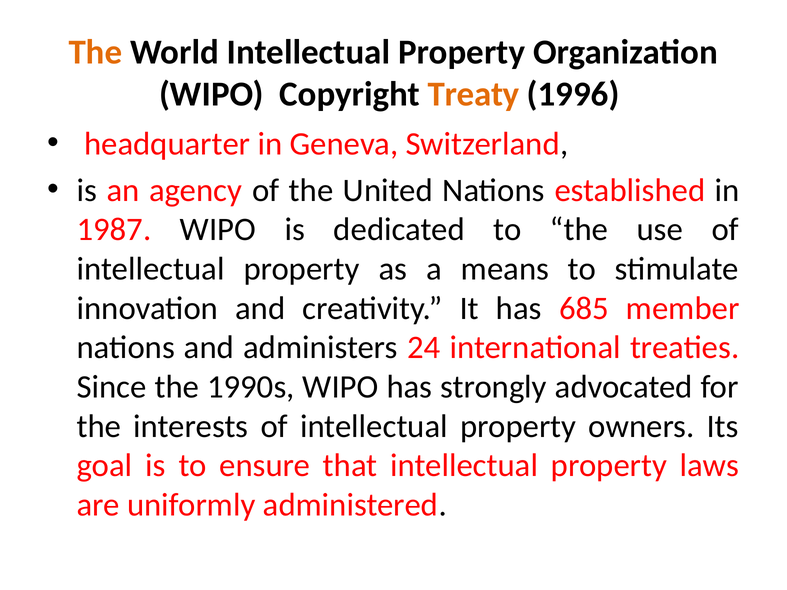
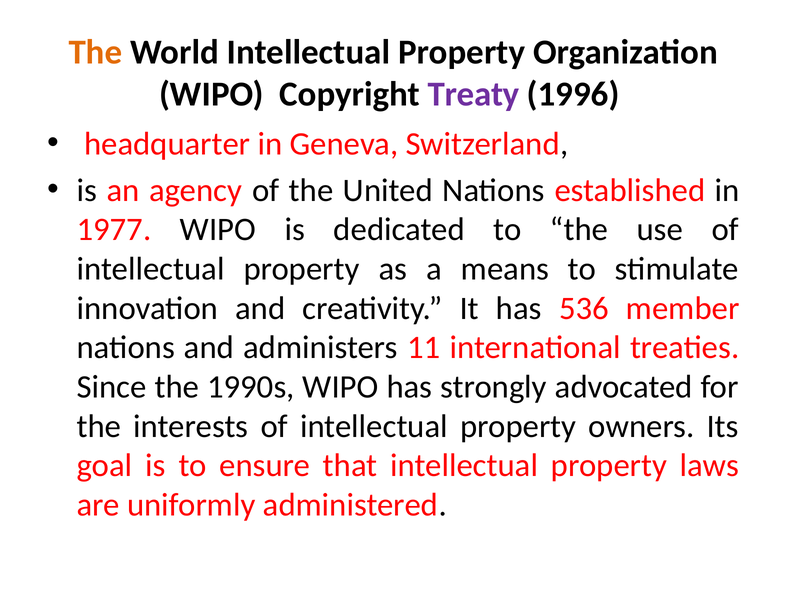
Treaty colour: orange -> purple
1987: 1987 -> 1977
685: 685 -> 536
24: 24 -> 11
